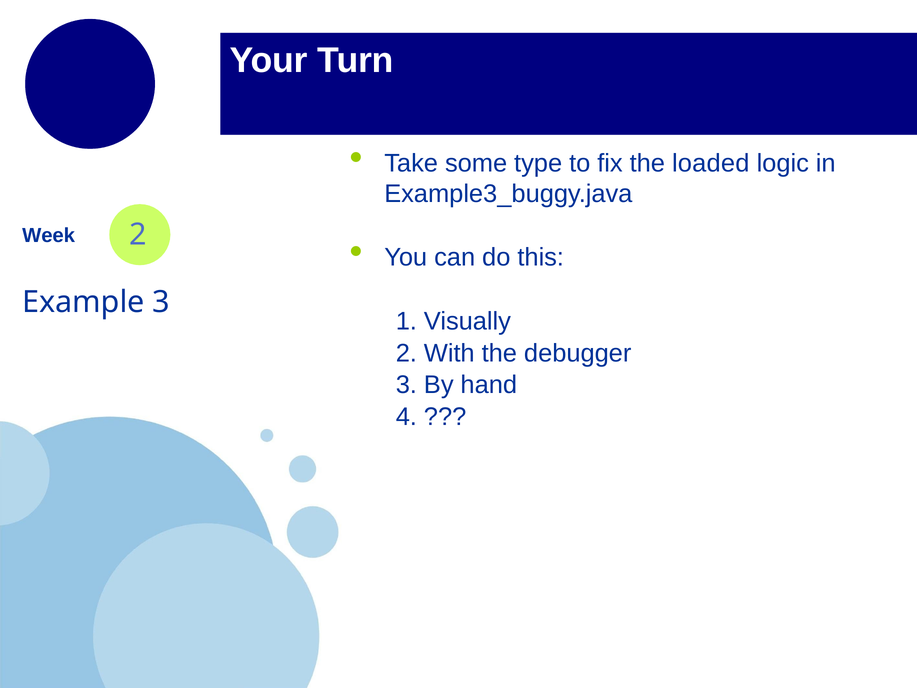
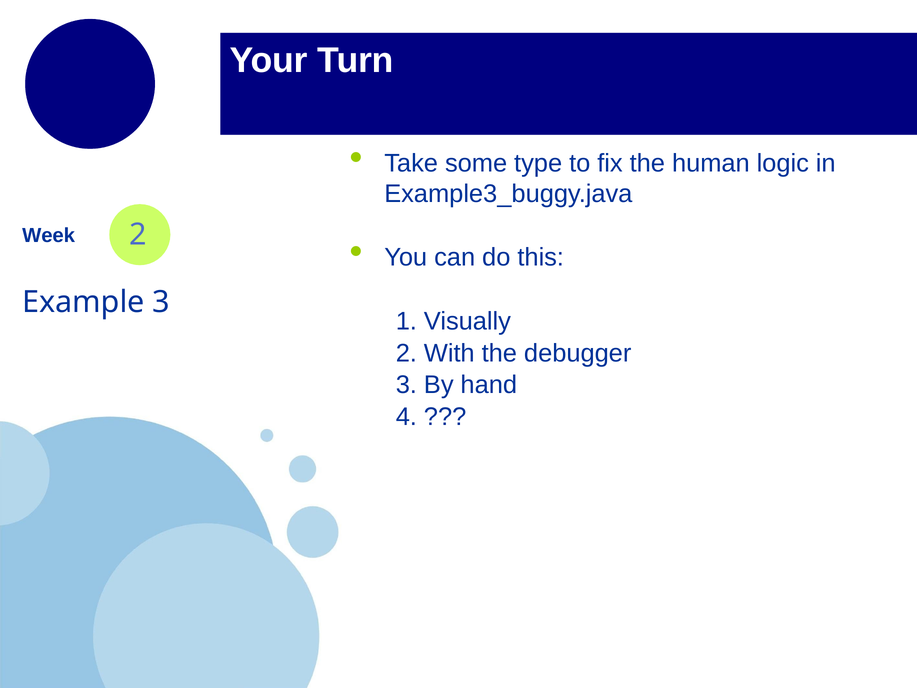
loaded: loaded -> human
